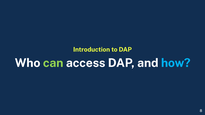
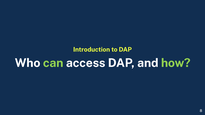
how colour: light blue -> light green
